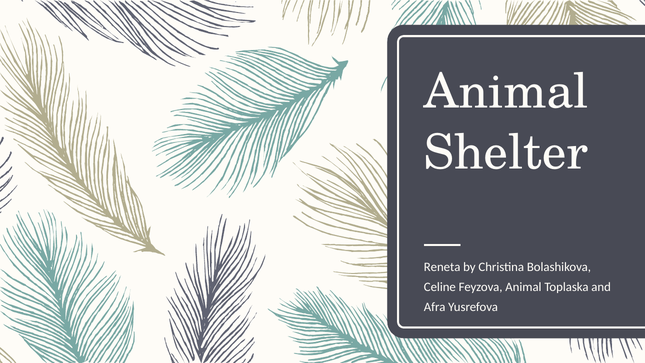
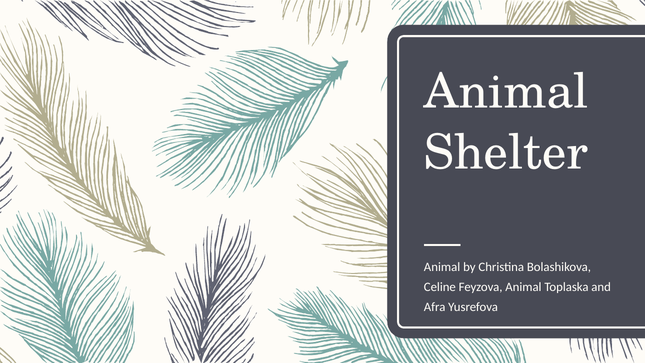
Reneta at (442, 267): Reneta -> Animal
